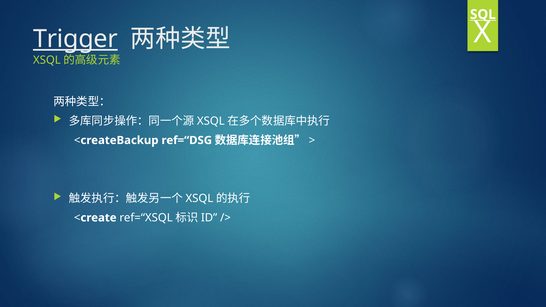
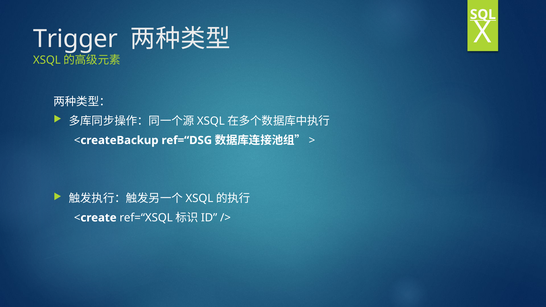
Trigger underline: present -> none
